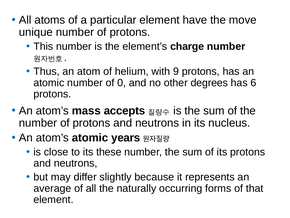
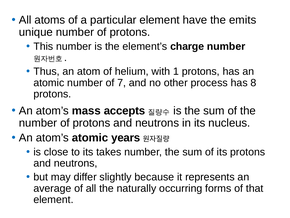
move: move -> emits
9: 9 -> 1
0: 0 -> 7
degrees: degrees -> process
6: 6 -> 8
these: these -> takes
